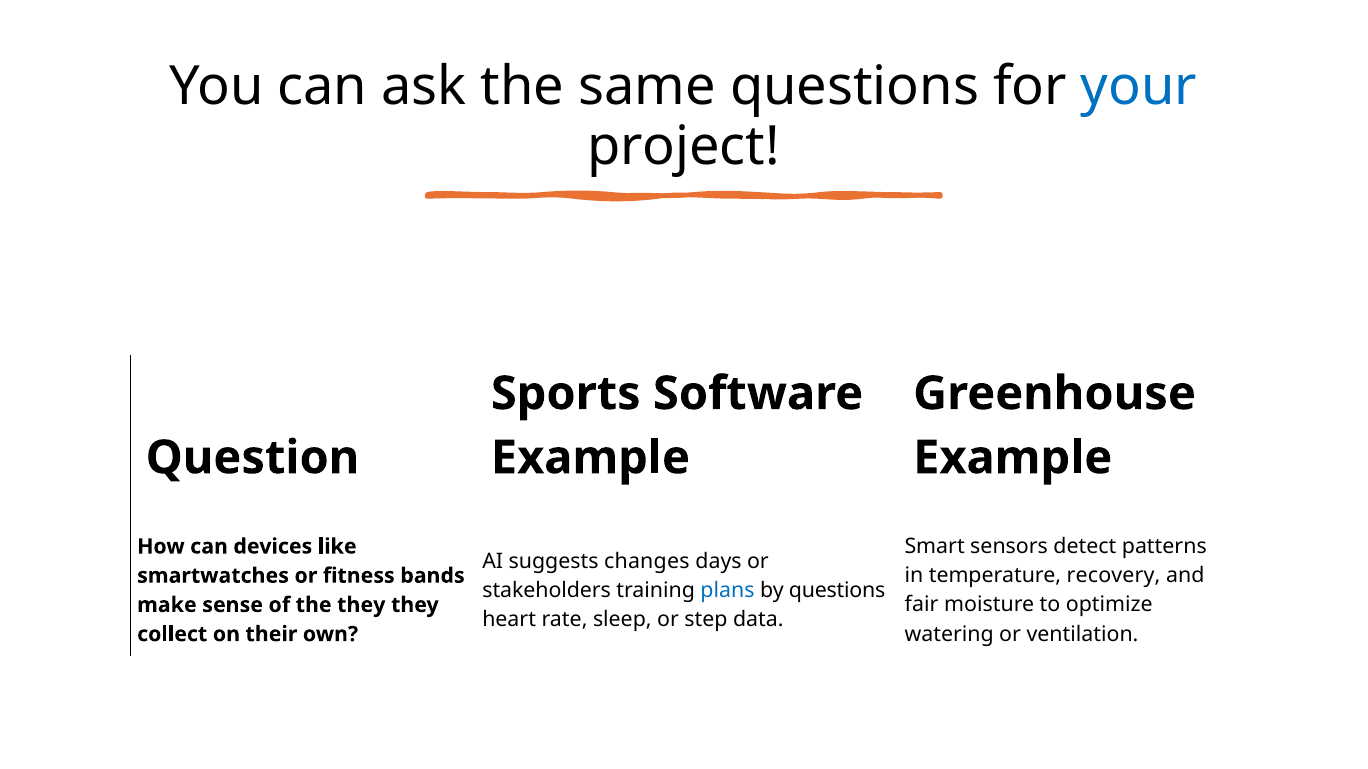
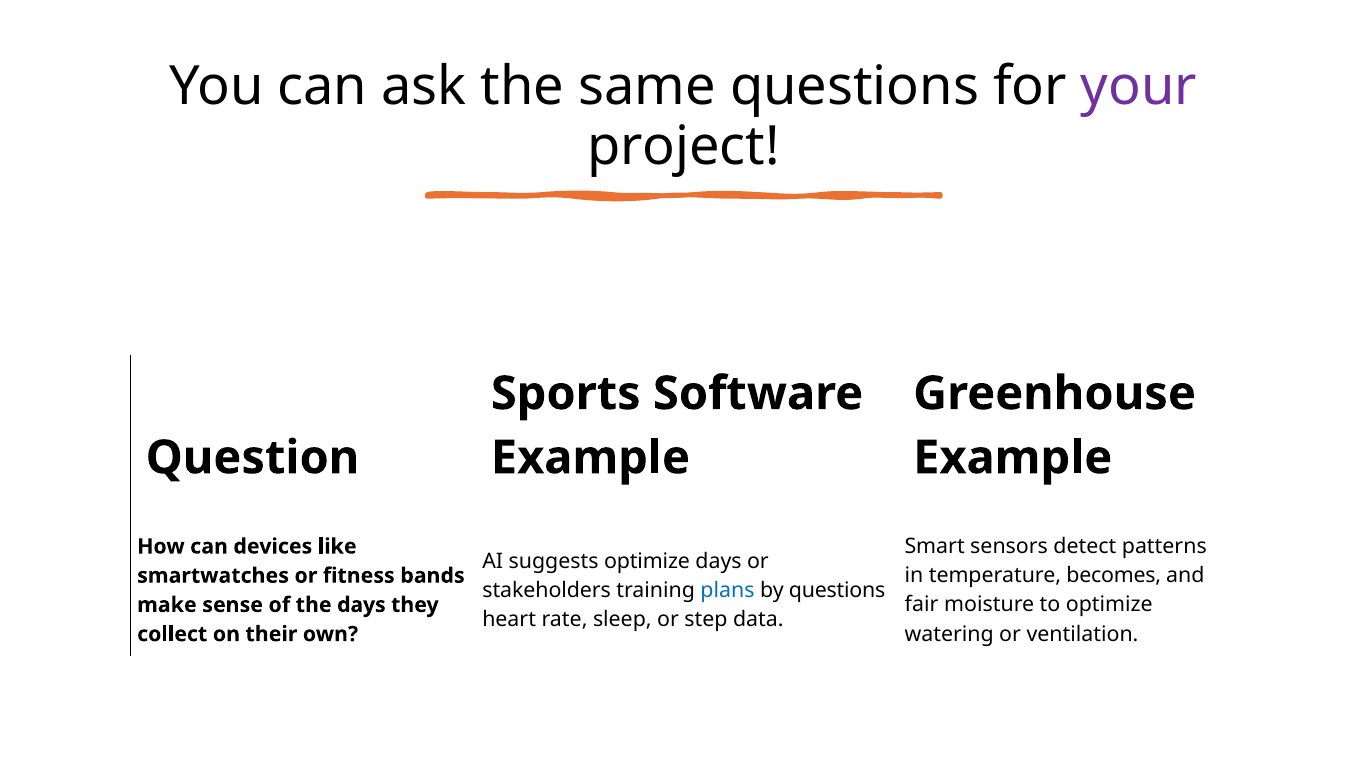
your colour: blue -> purple
suggests changes: changes -> optimize
recovery: recovery -> becomes
the they: they -> days
